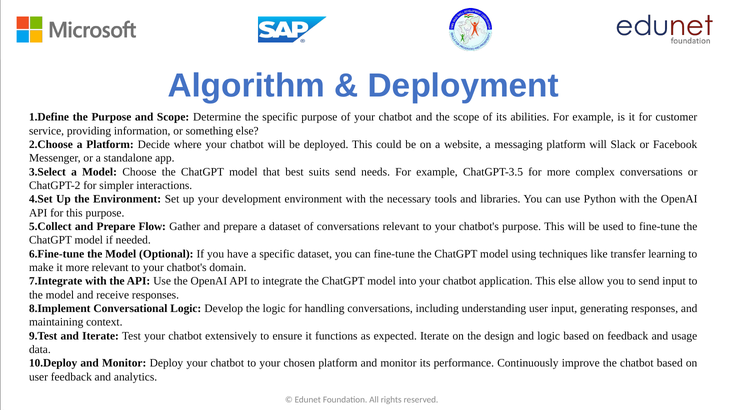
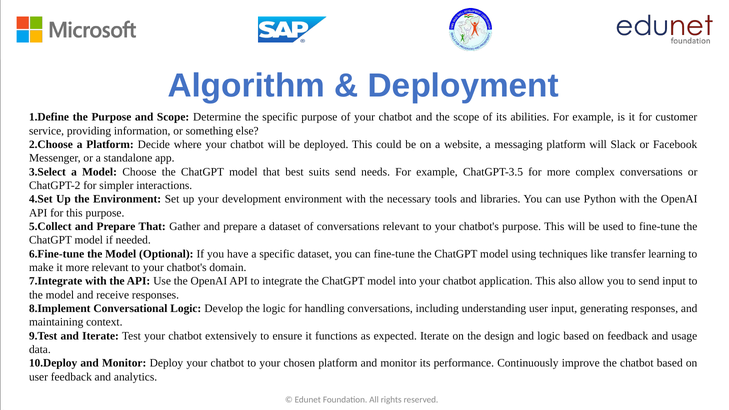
Prepare Flow: Flow -> That
This else: else -> also
